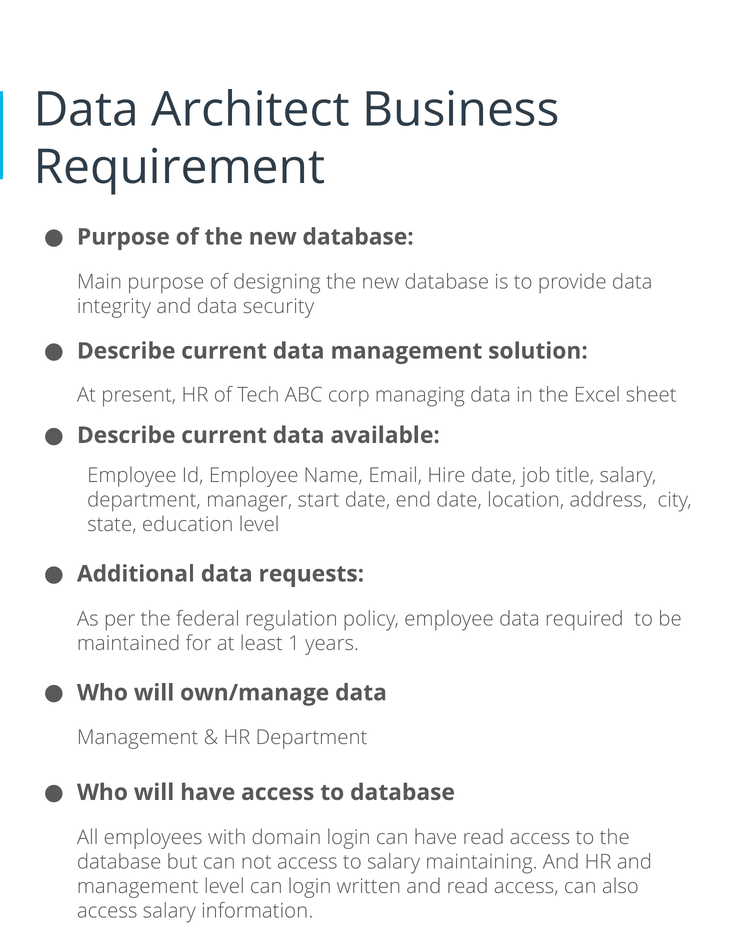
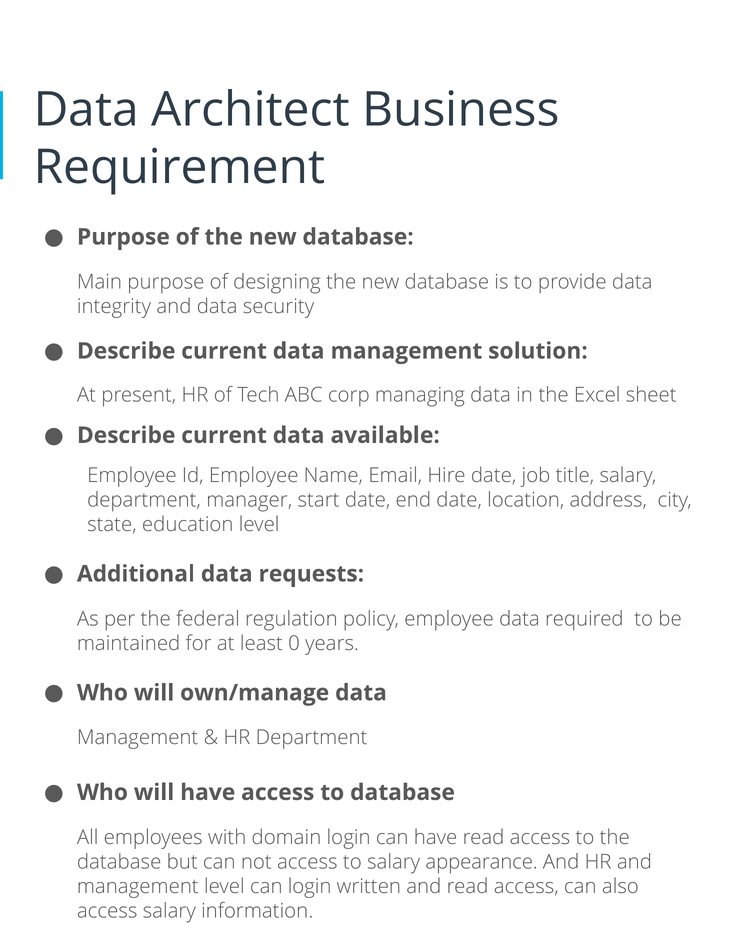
1: 1 -> 0
maintaining: maintaining -> appearance
